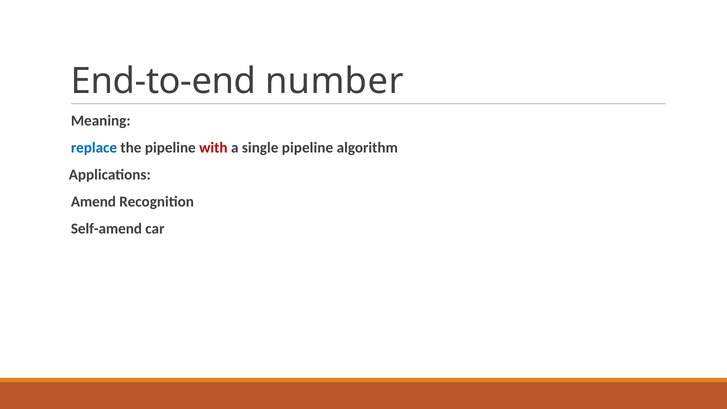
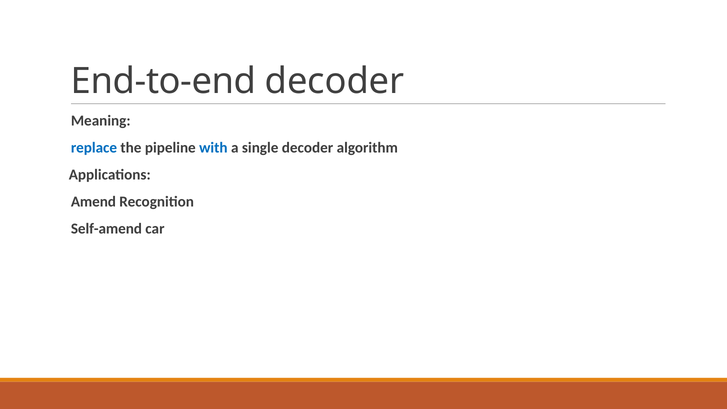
End-to-end number: number -> decoder
with colour: red -> blue
single pipeline: pipeline -> decoder
